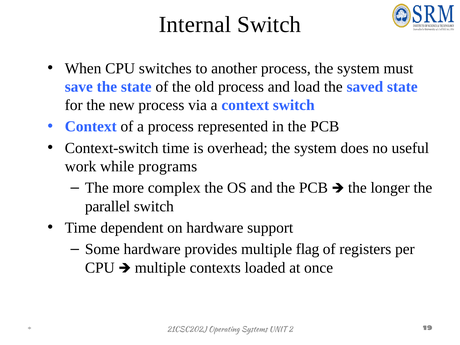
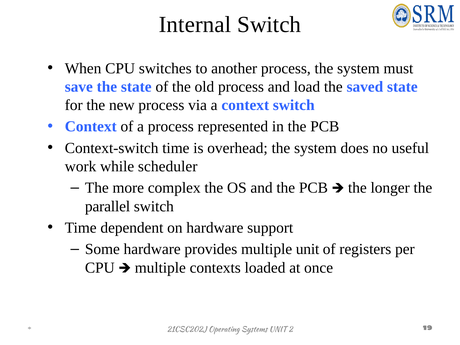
programs: programs -> scheduler
multiple flag: flag -> unit
